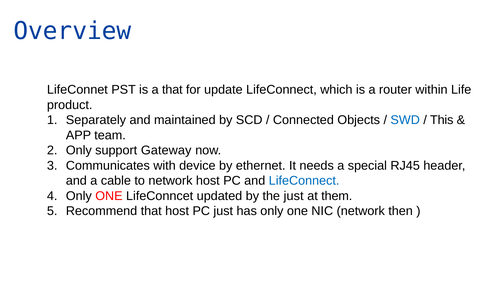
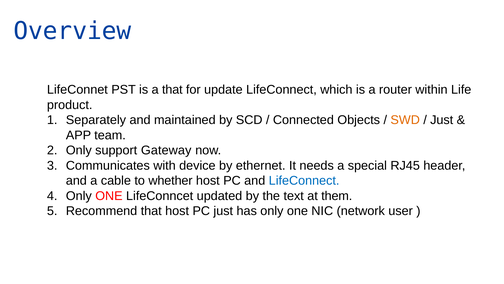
SWD colour: blue -> orange
This at (442, 120): This -> Just
to network: network -> whether
the just: just -> text
then: then -> user
